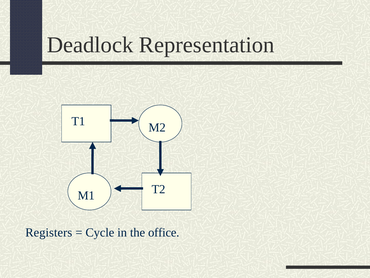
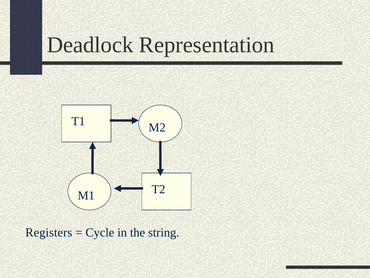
office: office -> string
